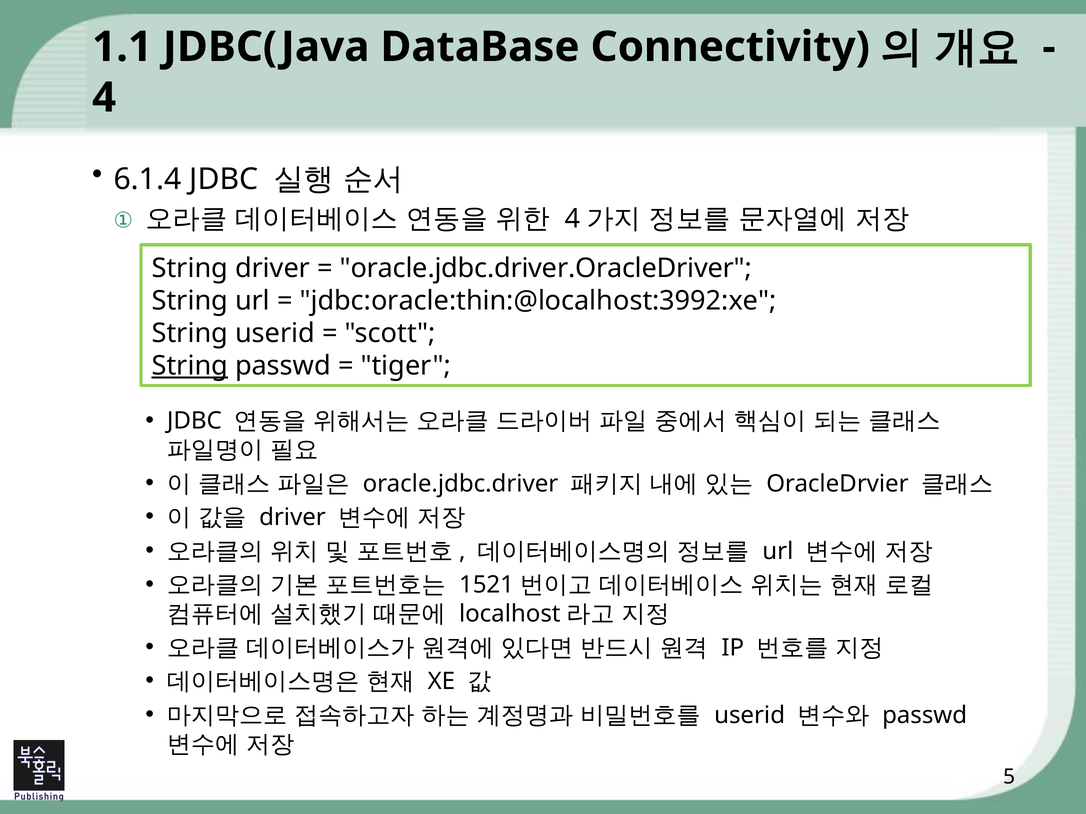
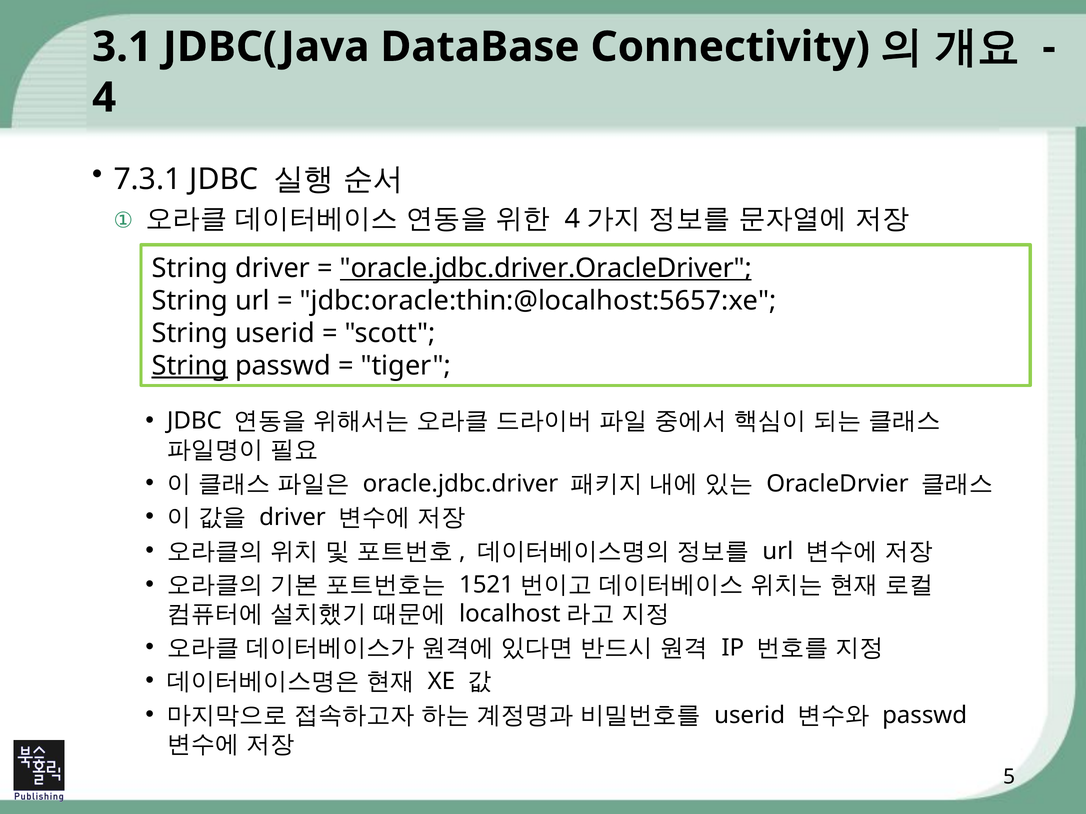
1.1: 1.1 -> 3.1
6.1.4: 6.1.4 -> 7.3.1
oracle.jdbc.driver.OracleDriver underline: none -> present
jdbc:oracle:thin:@localhost:3992:xe: jdbc:oracle:thin:@localhost:3992:xe -> jdbc:oracle:thin:@localhost:5657:xe
